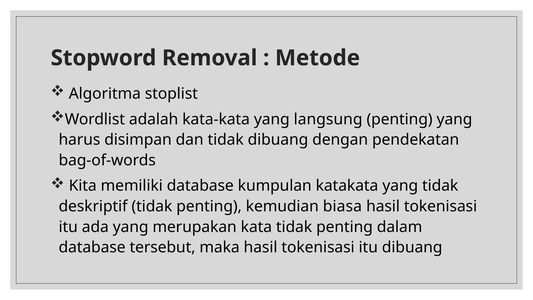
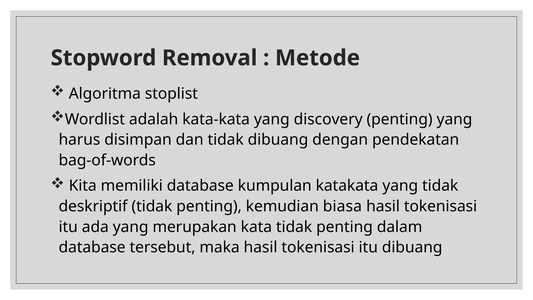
langsung: langsung -> discovery
